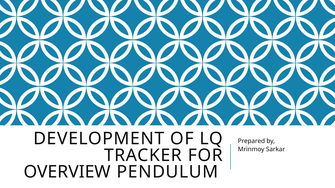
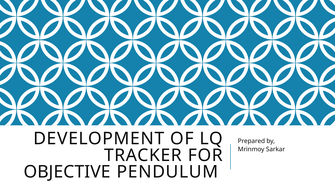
OVERVIEW: OVERVIEW -> OBJECTIVE
